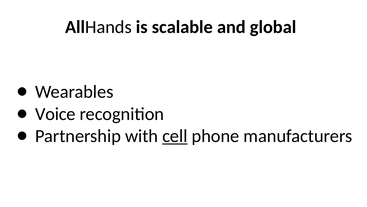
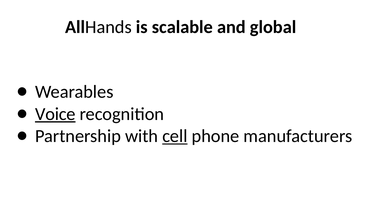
Voice underline: none -> present
